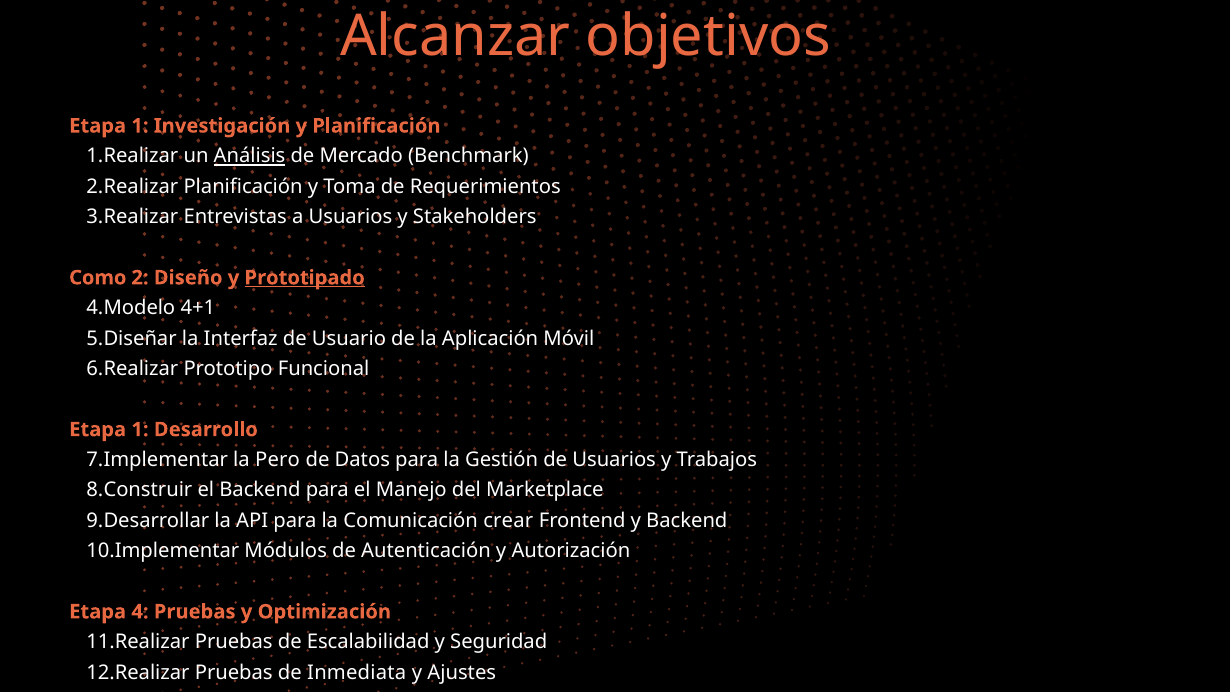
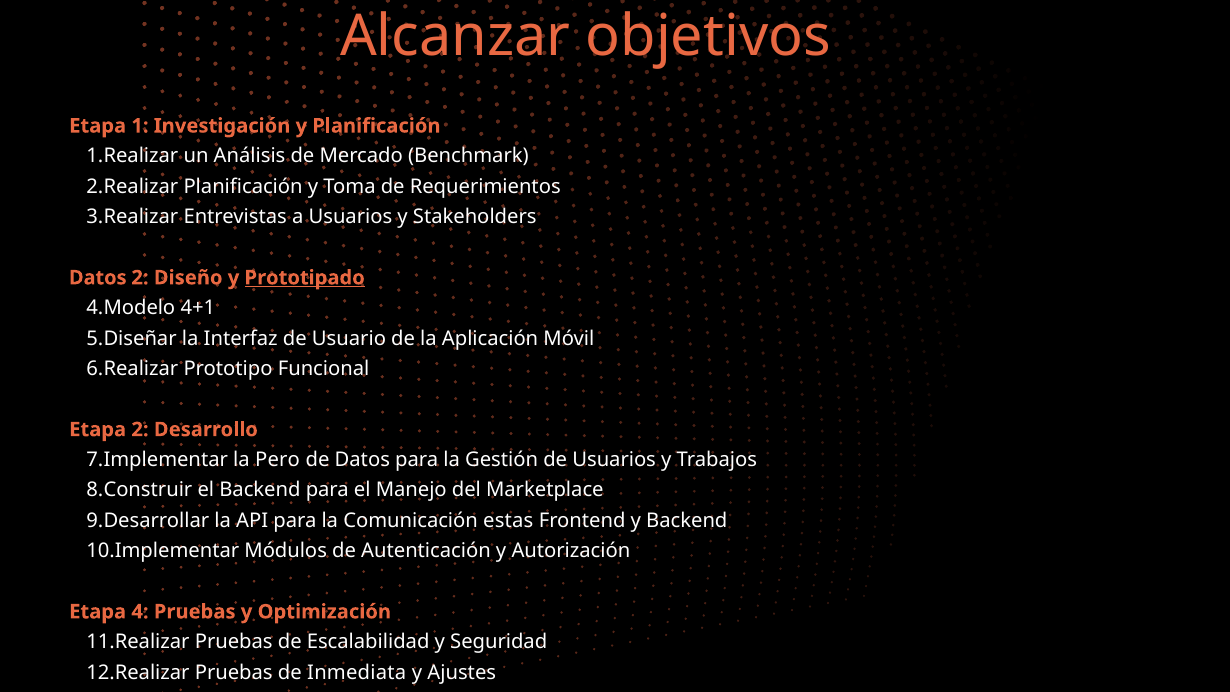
Análisis underline: present -> none
Como at (98, 278): Como -> Datos
1 at (140, 429): 1 -> 2
crear: crear -> estas
